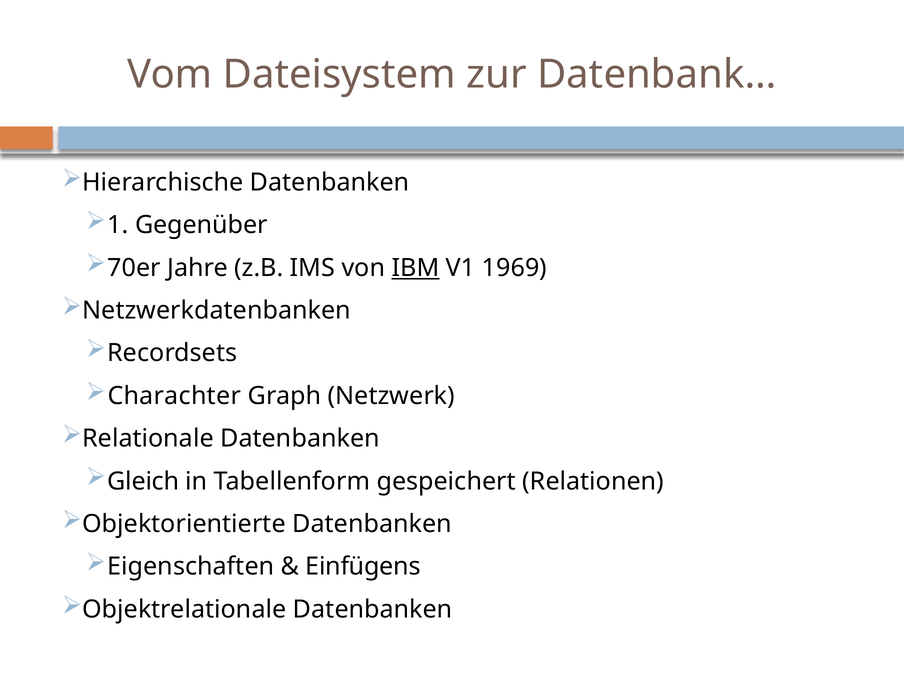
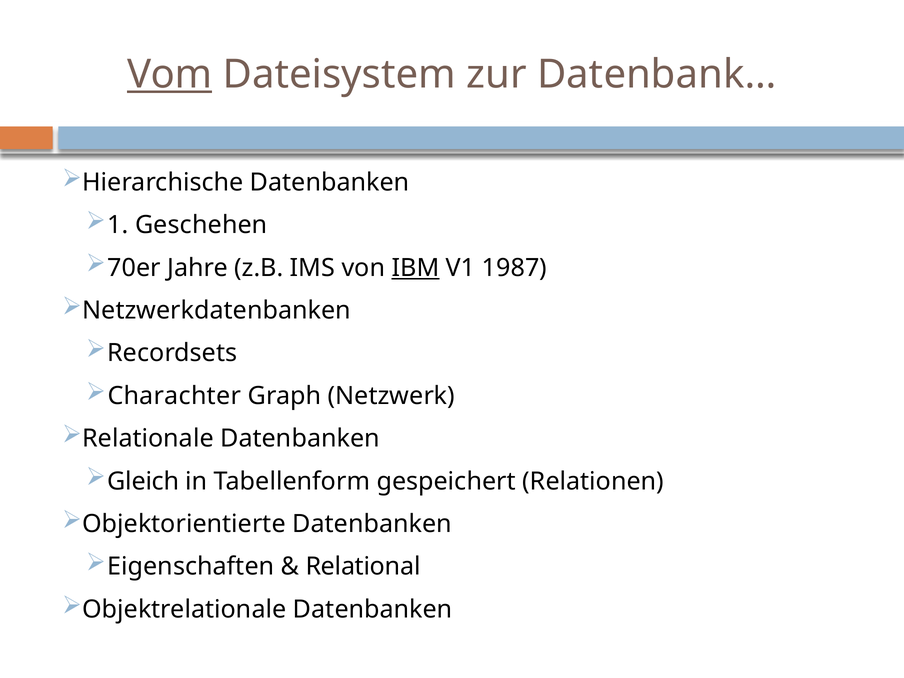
Vom underline: none -> present
Gegenüber: Gegenüber -> Geschehen
1969: 1969 -> 1987
Einfügens: Einfügens -> Relational
